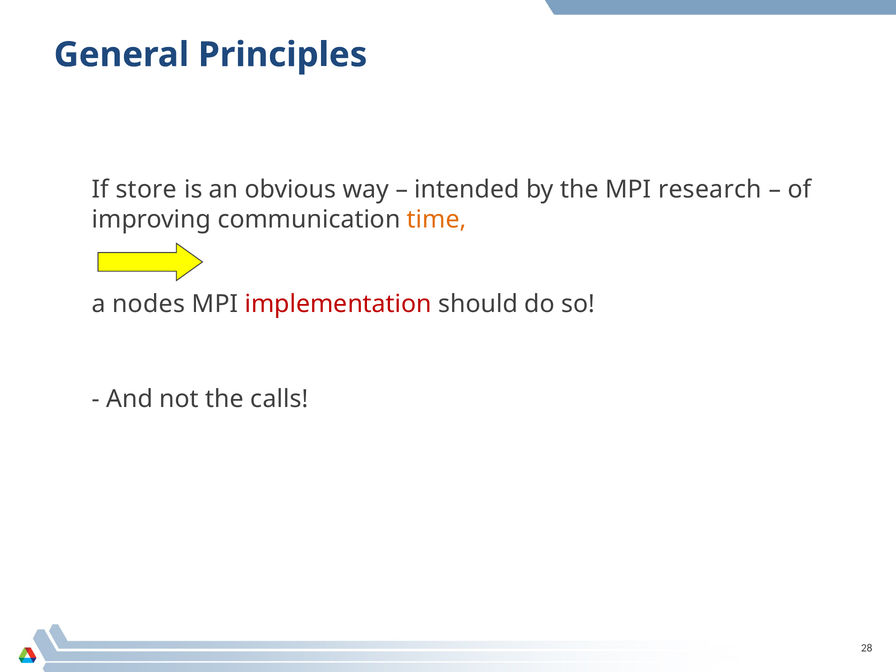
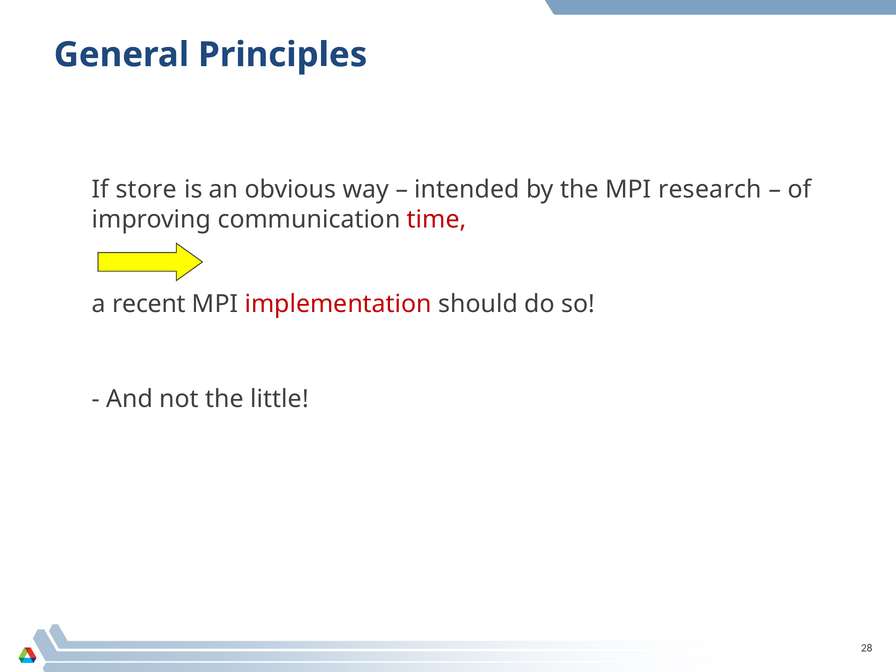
time colour: orange -> red
nodes: nodes -> recent
calls: calls -> little
